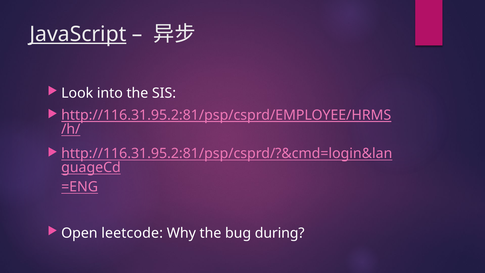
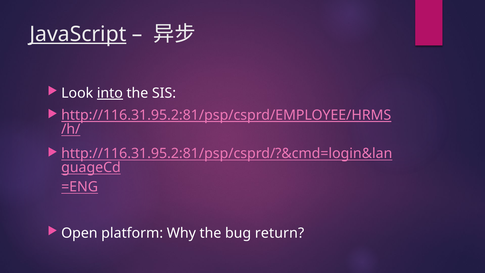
into underline: none -> present
leetcode: leetcode -> platform
during: during -> return
